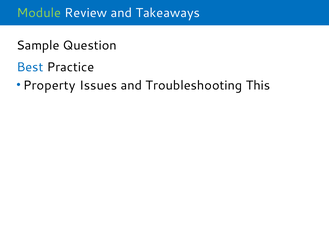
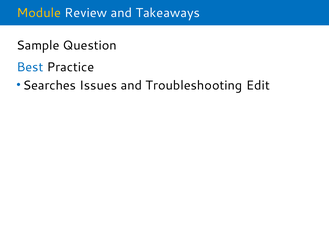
Module colour: light green -> yellow
Property: Property -> Searches
This: This -> Edit
